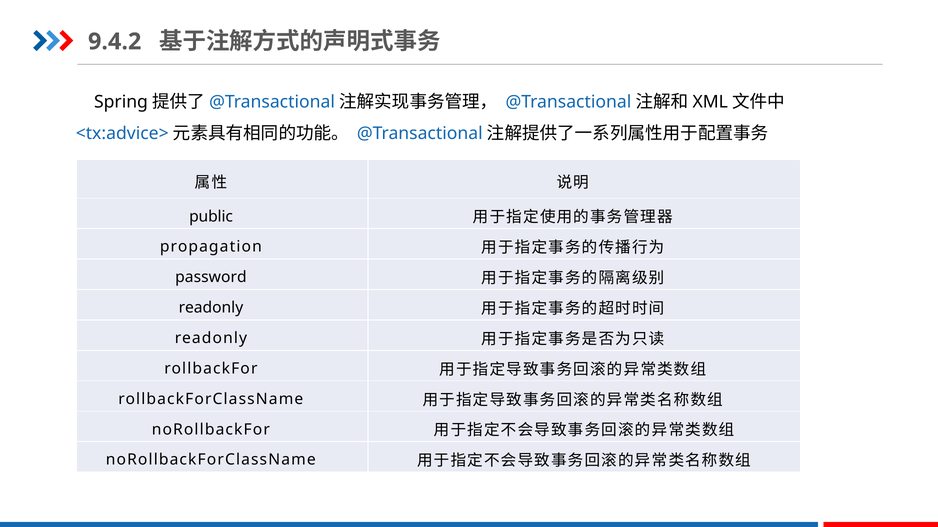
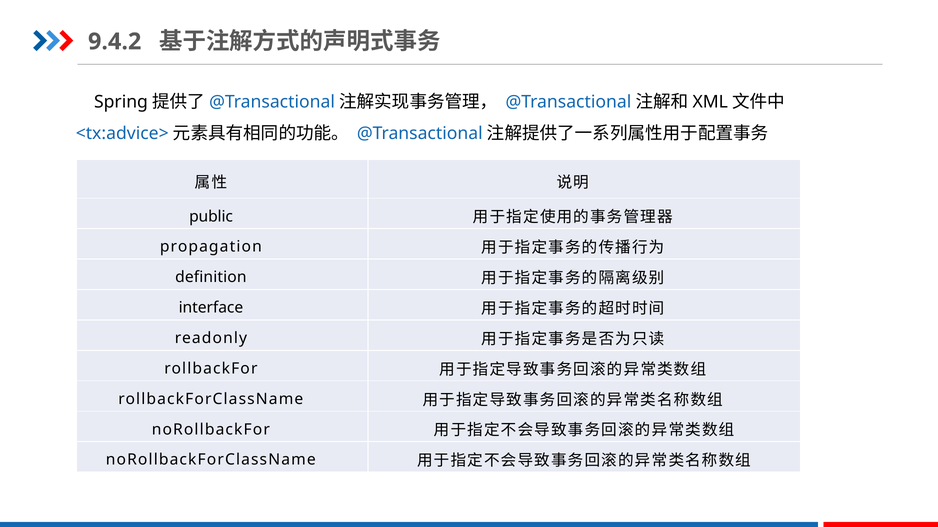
password: password -> definition
readonly at (211, 308): readonly -> interface
